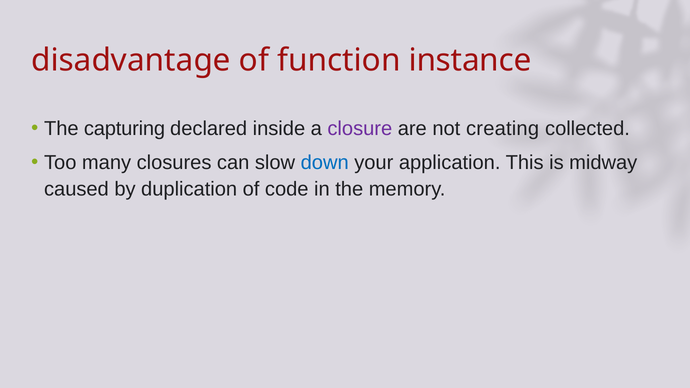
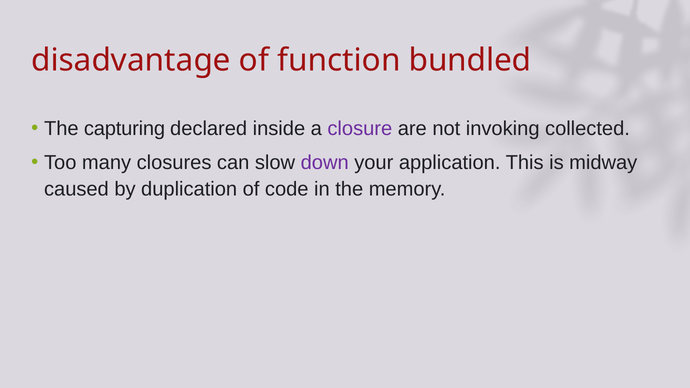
instance: instance -> bundled
creating: creating -> invoking
down colour: blue -> purple
